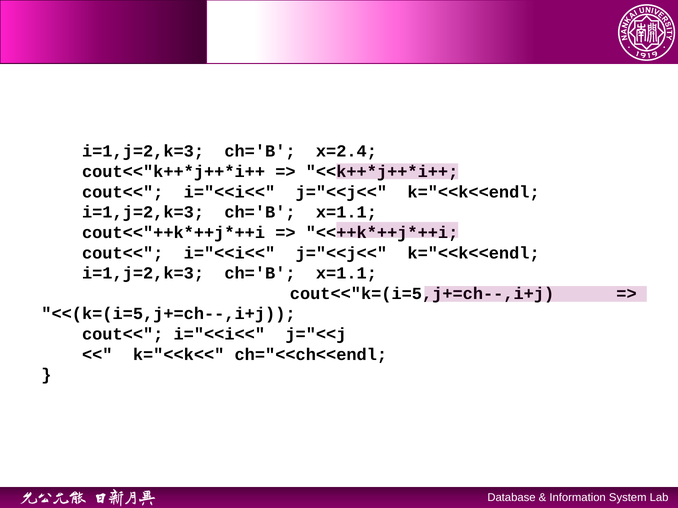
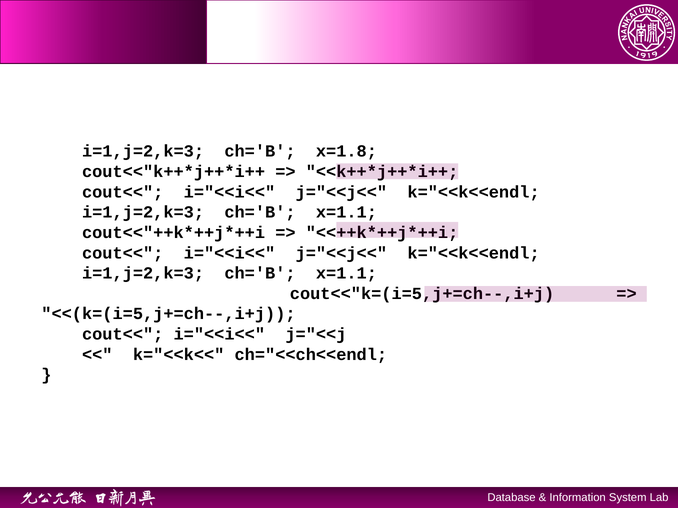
x=2.4: x=2.4 -> x=1.8
